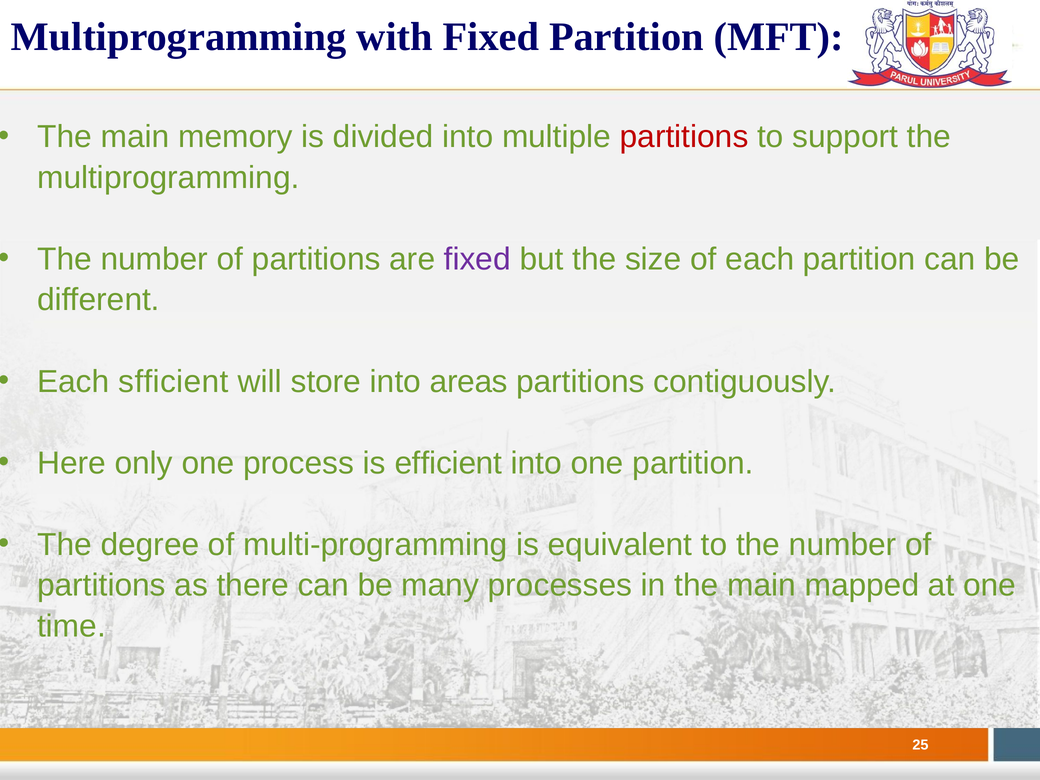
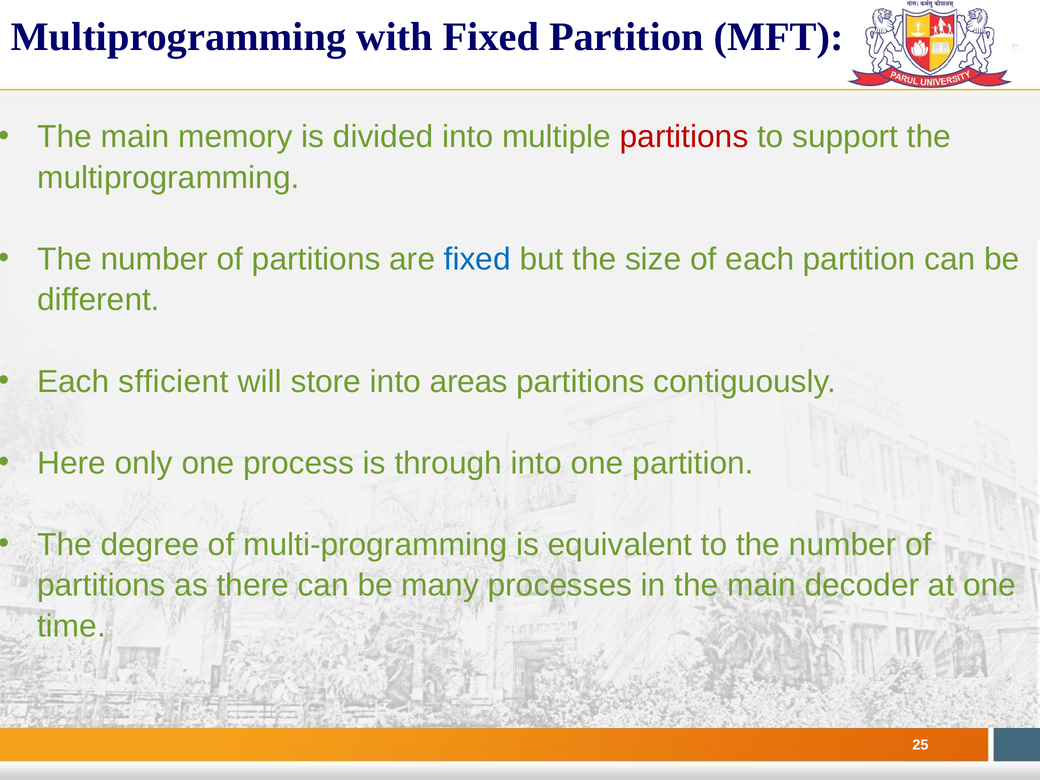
fixed at (477, 259) colour: purple -> blue
efficient: efficient -> through
mapped: mapped -> decoder
